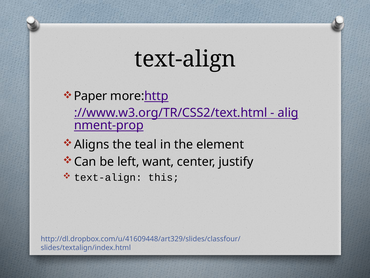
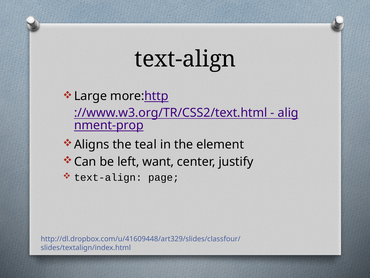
Paper: Paper -> Large
this: this -> page
